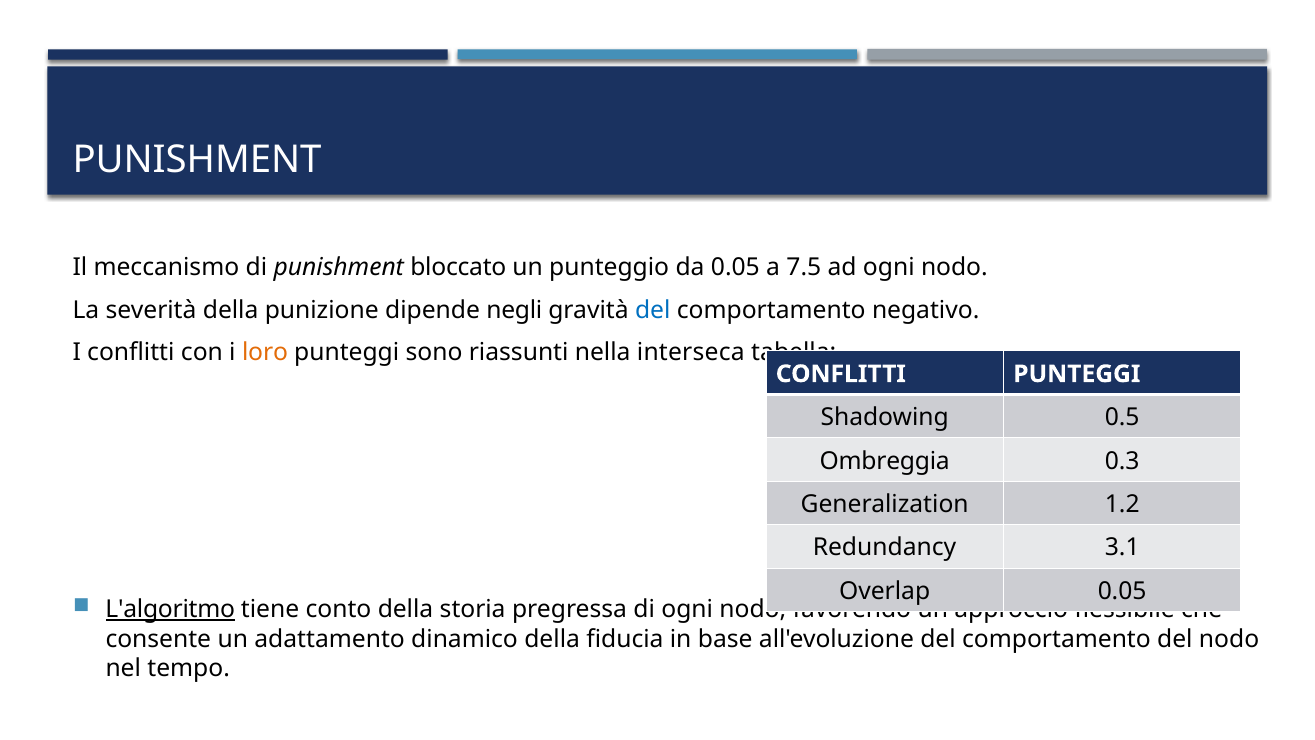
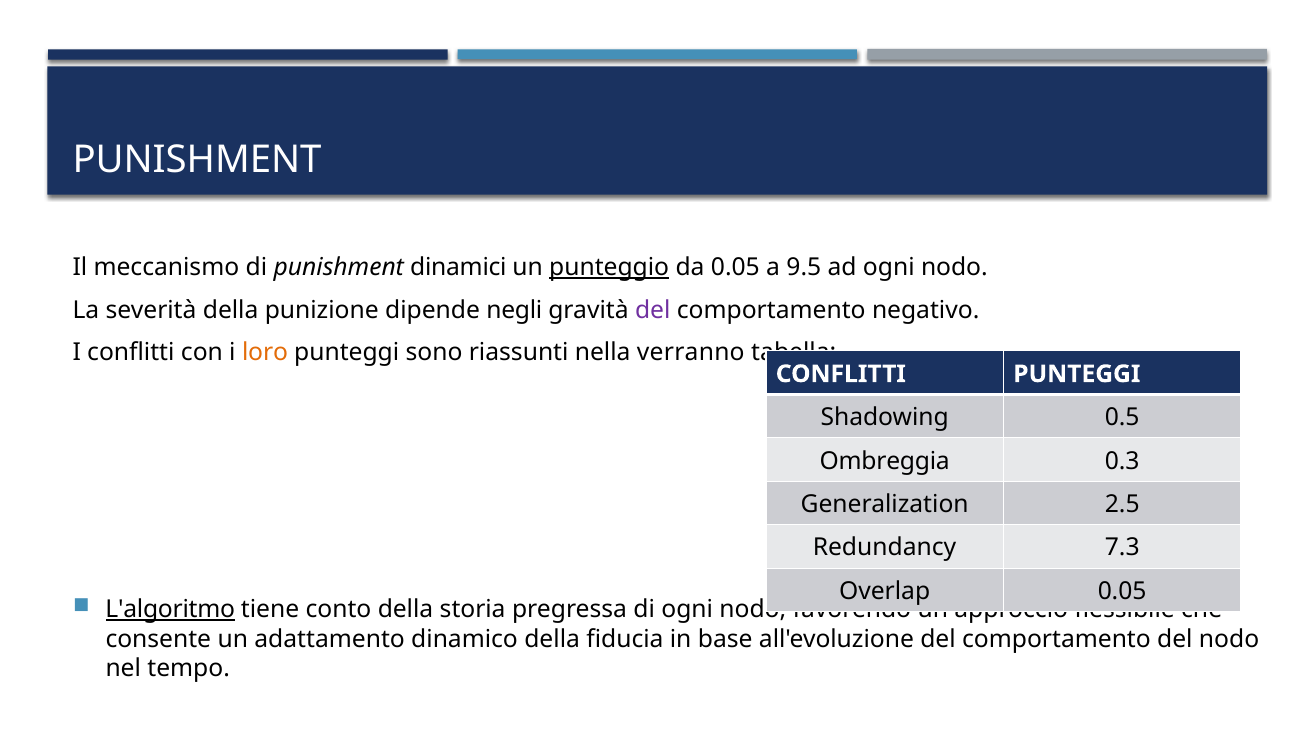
bloccato: bloccato -> dinamici
punteggio underline: none -> present
7.5: 7.5 -> 9.5
del at (653, 310) colour: blue -> purple
interseca: interseca -> verranno
1.2: 1.2 -> 2.5
3.1: 3.1 -> 7.3
